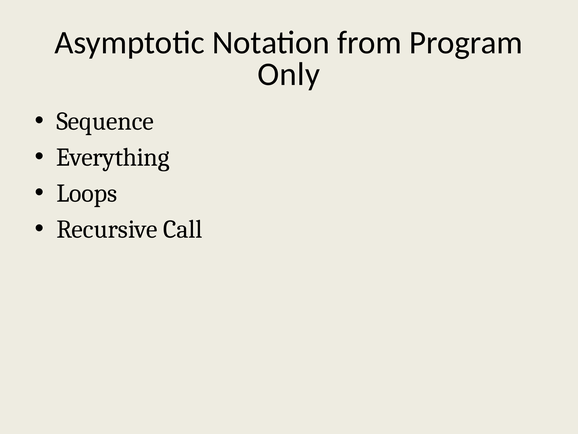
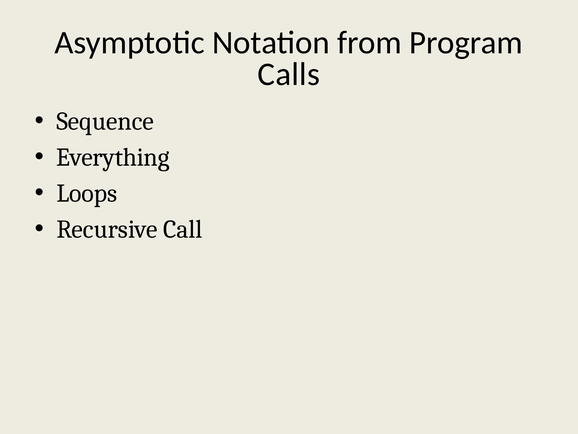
Only: Only -> Calls
